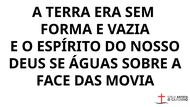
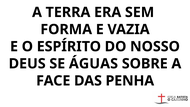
MOVIA: MOVIA -> PENHA
